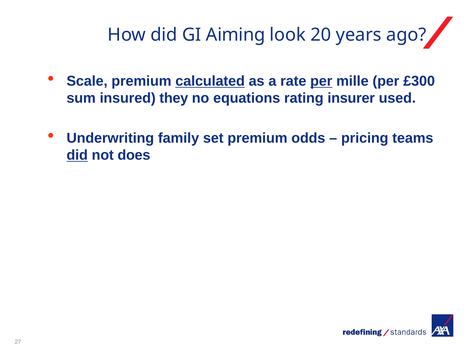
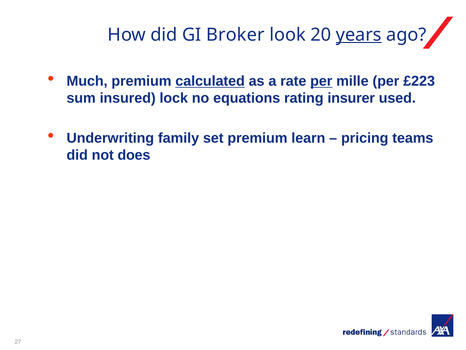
Aiming: Aiming -> Broker
years underline: none -> present
Scale: Scale -> Much
£300: £300 -> £223
they: they -> lock
odds: odds -> learn
did at (77, 155) underline: present -> none
